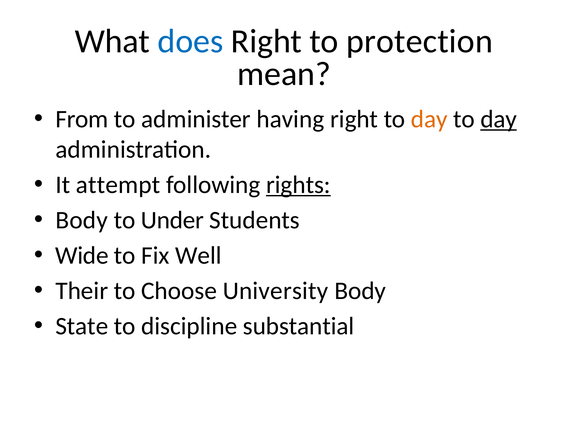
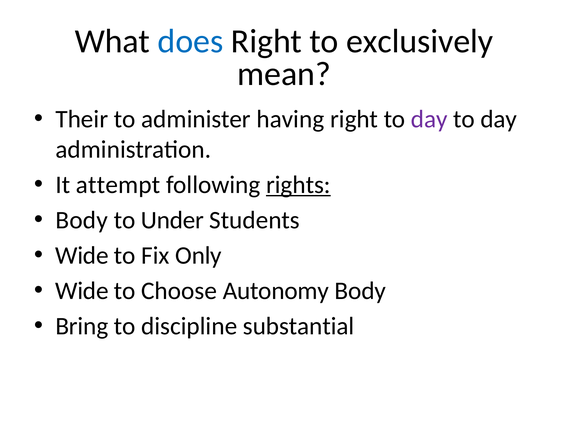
protection: protection -> exclusively
From: From -> Their
day at (429, 119) colour: orange -> purple
day at (499, 119) underline: present -> none
Well: Well -> Only
Their at (82, 291): Their -> Wide
University: University -> Autonomy
State: State -> Bring
